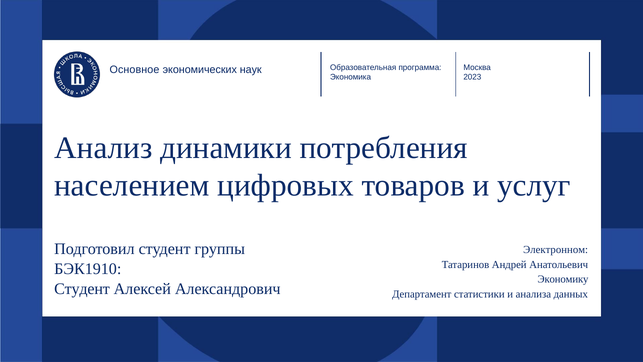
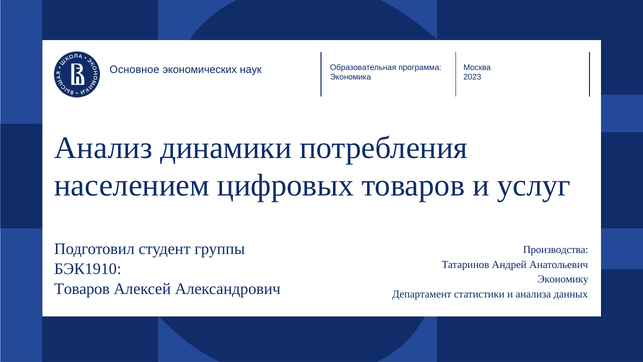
Электронном: Электронном -> Производства
Студент at (82, 289): Студент -> Товаров
